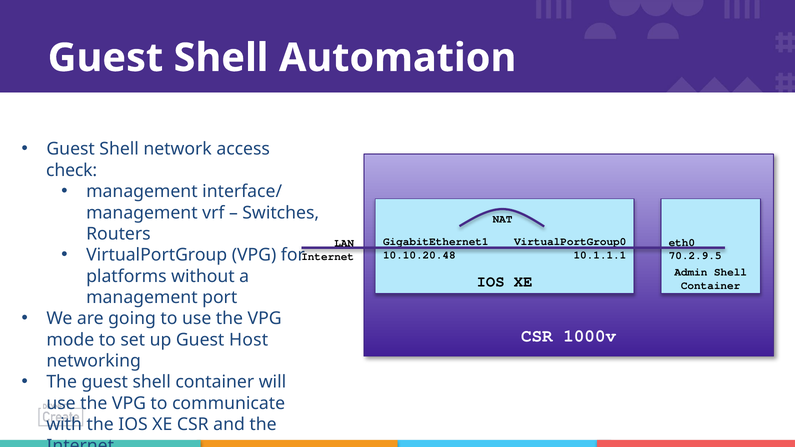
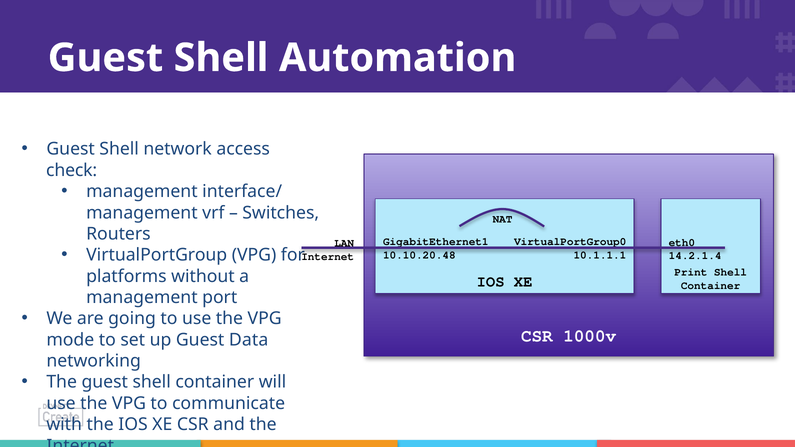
70.2.9.5: 70.2.9.5 -> 14.2.1.4
Admin: Admin -> Print
Host: Host -> Data
